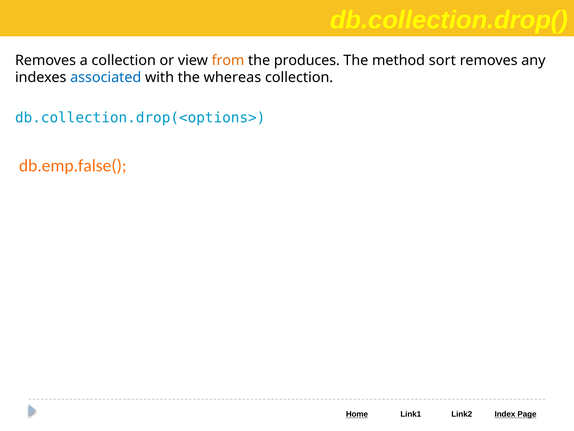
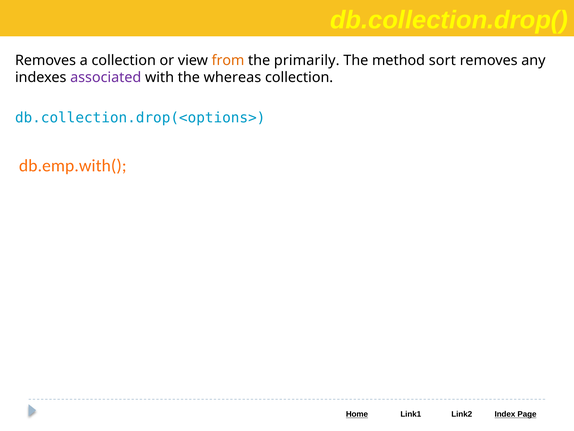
produces: produces -> primarily
associated colour: blue -> purple
db.emp.false(: db.emp.false( -> db.emp.with(
